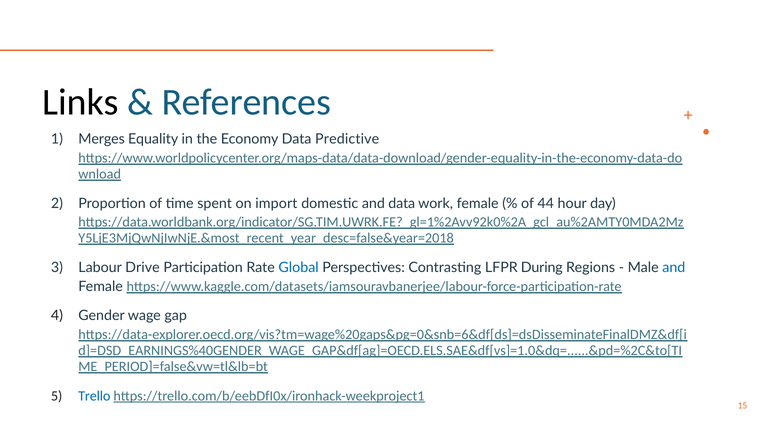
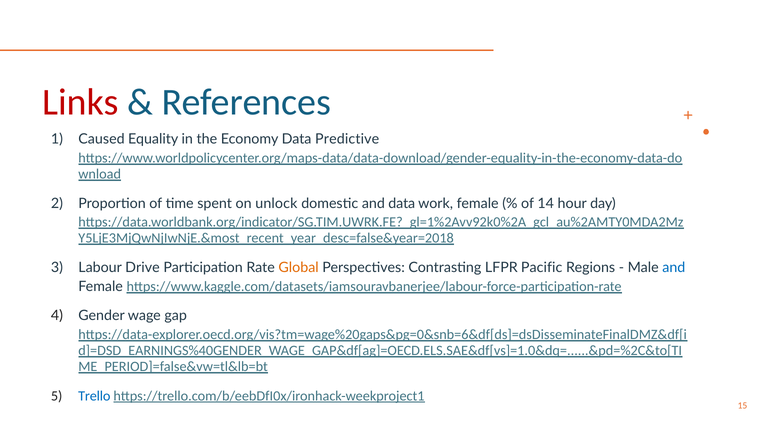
Links colour: black -> red
Merges: Merges -> Caused
import: import -> unlock
44: 44 -> 14
Global colour: blue -> orange
During: During -> Pacific
